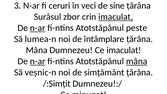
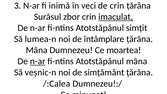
ceruri: ceruri -> inimă
de sine: sine -> crin
n-ar at (38, 28) underline: present -> none
peste: peste -> simțit
Ce imaculat: imaculat -> moartea
mâna at (137, 61) underline: present -> none
/:Simțit: /:Simțit -> /:Calea
